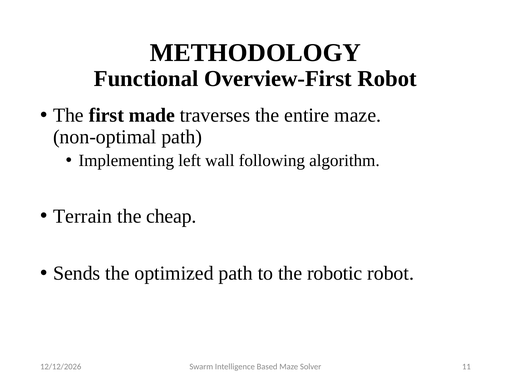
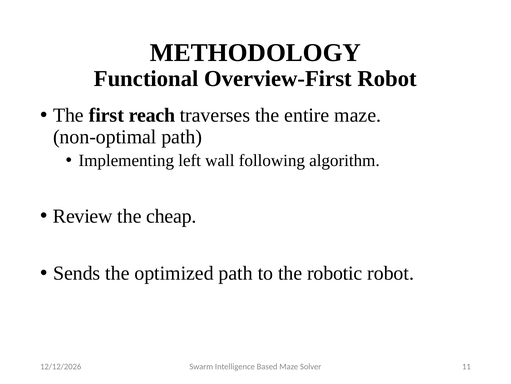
made: made -> reach
Terrain: Terrain -> Review
